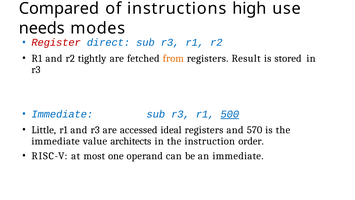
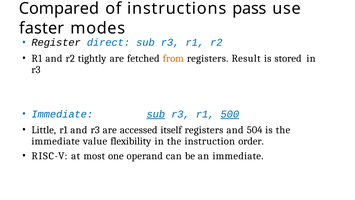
high: high -> pass
needs: needs -> faster
Register colour: red -> black
sub at (156, 114) underline: none -> present
ideal: ideal -> itself
570: 570 -> 504
architects: architects -> flexibility
